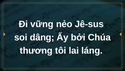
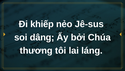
vững: vững -> khiếp
